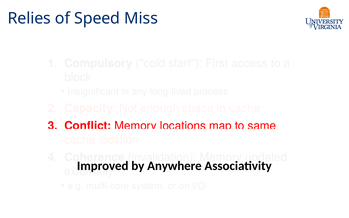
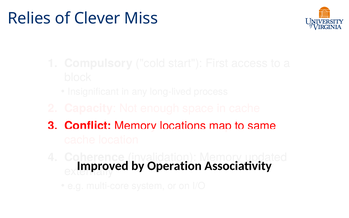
Speed: Speed -> Clever
Anywhere: Anywhere -> Operation
